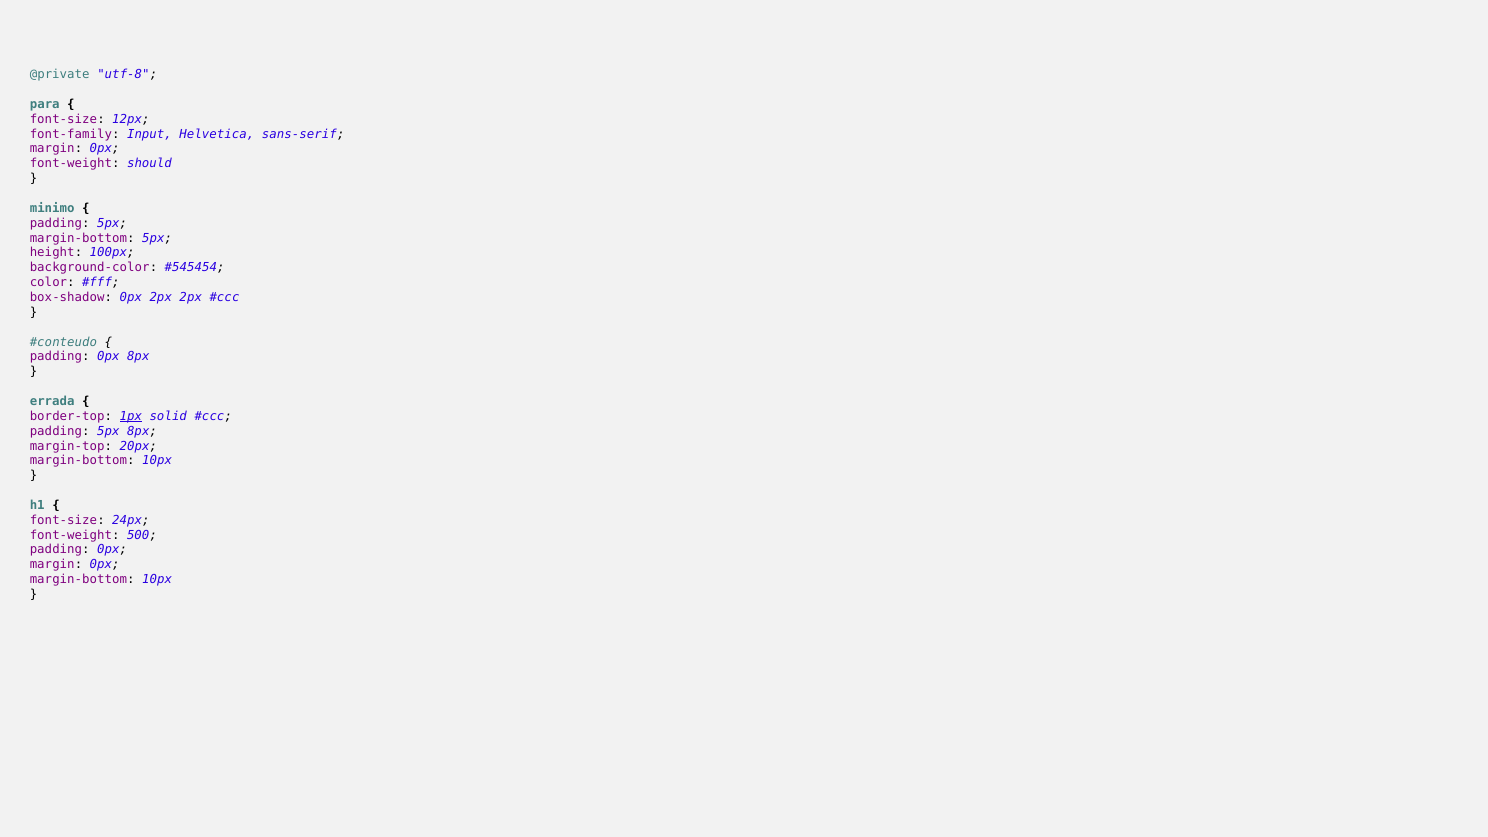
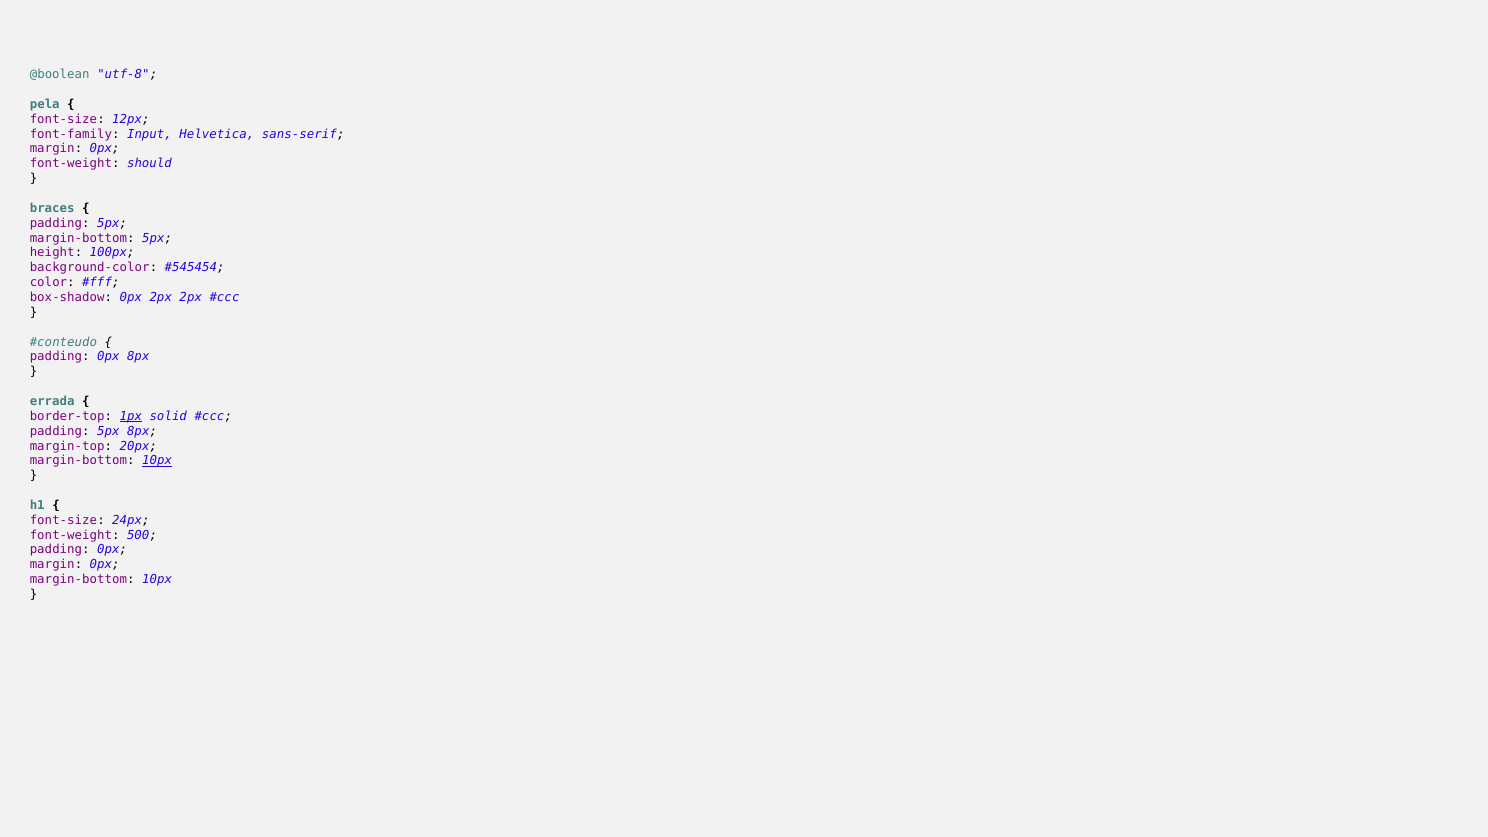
@private: @private -> @boolean
para: para -> pela
minimo: minimo -> braces
10px at (157, 461) underline: none -> present
